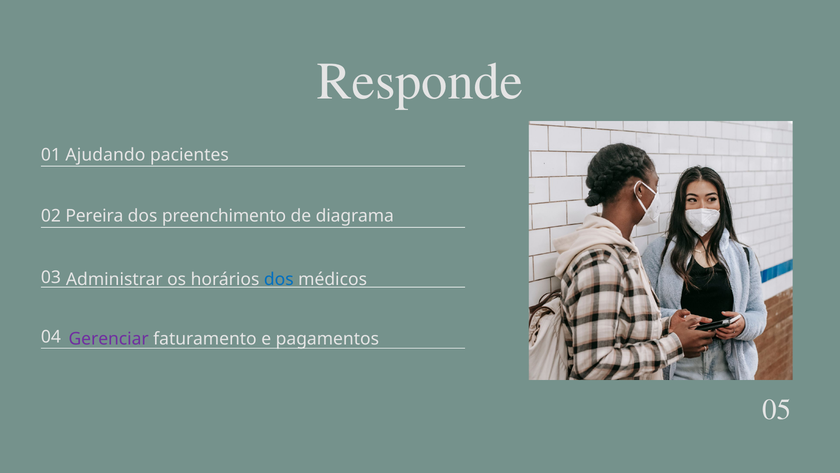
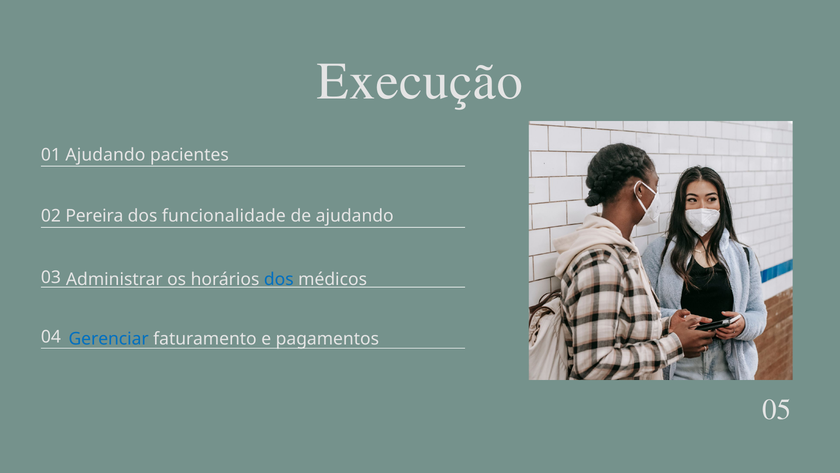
Responde: Responde -> Execução
preenchimento: preenchimento -> funcionalidade
de diagrama: diagrama -> ajudando
Gerenciar colour: purple -> blue
